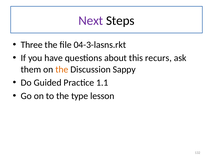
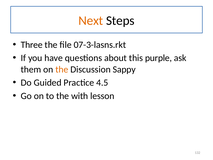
Next colour: purple -> orange
04-3-lasns.rkt: 04-3-lasns.rkt -> 07-3-lasns.rkt
recurs: recurs -> purple
1.1: 1.1 -> 4.5
type: type -> with
